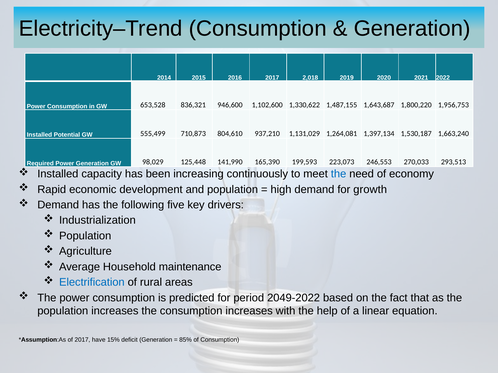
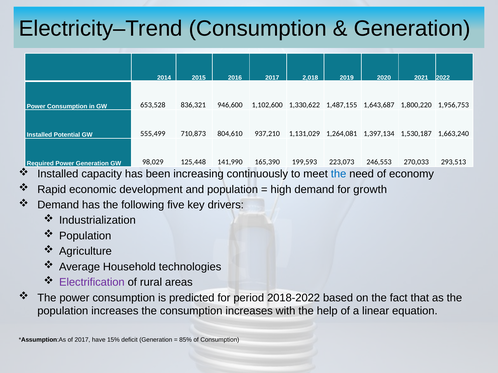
maintenance: maintenance -> technologies
Electrification colour: blue -> purple
2049-2022: 2049-2022 -> 2018-2022
